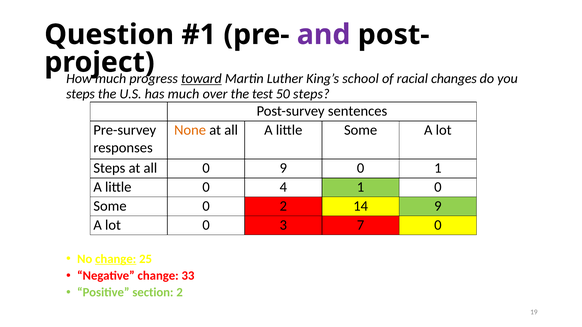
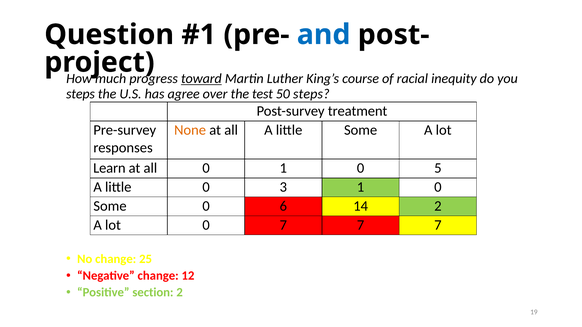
and colour: purple -> blue
school: school -> course
changes: changes -> inequity
has much: much -> agree
sentences: sentences -> treatment
Steps at (109, 168): Steps -> Learn
0 9: 9 -> 1
0 1: 1 -> 5
4: 4 -> 3
0 2: 2 -> 6
14 9: 9 -> 2
0 3: 3 -> 7
0 at (438, 225): 0 -> 7
change at (116, 259) underline: present -> none
33: 33 -> 12
